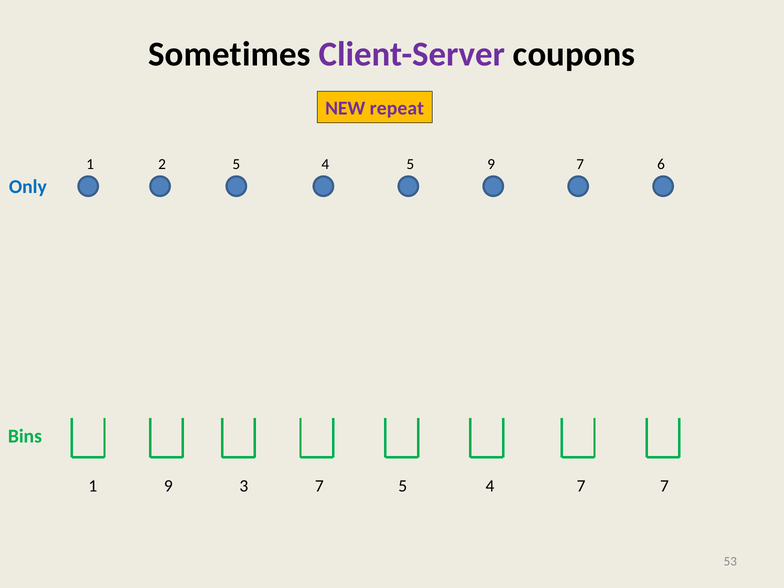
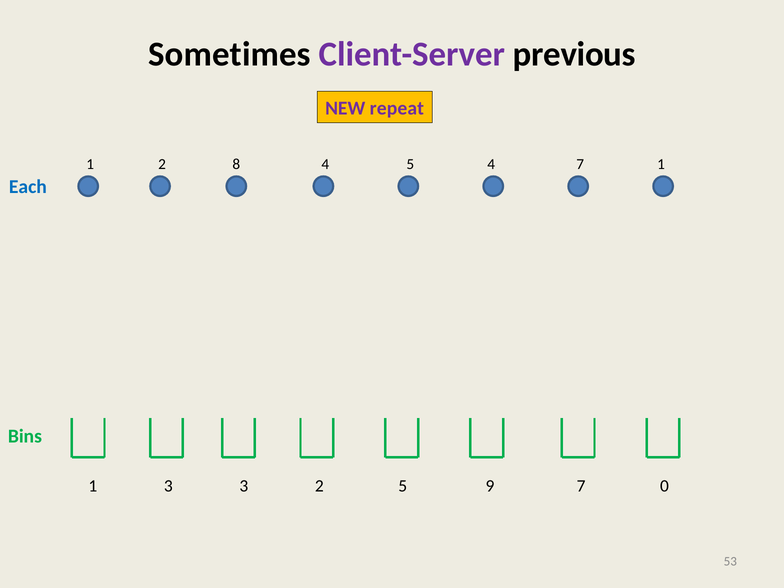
coupons: coupons -> previous
2 5: 5 -> 8
5 9: 9 -> 4
7 6: 6 -> 1
Only: Only -> Each
1 9: 9 -> 3
3 7: 7 -> 2
4 at (490, 486): 4 -> 9
7 7: 7 -> 0
